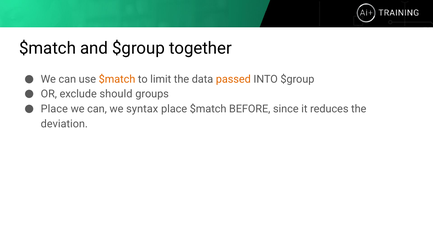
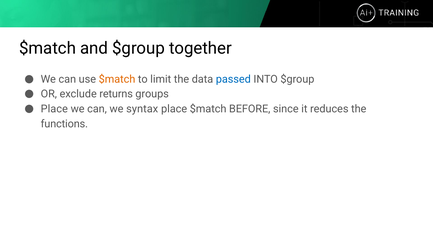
passed colour: orange -> blue
should: should -> returns
deviation: deviation -> functions
